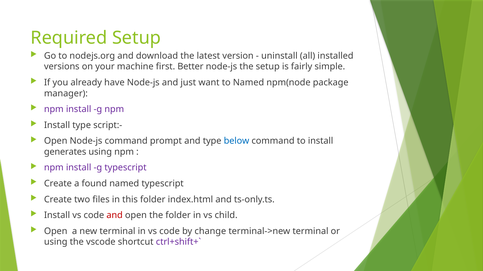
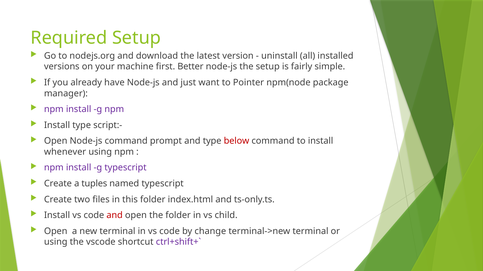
to Named: Named -> Pointer
below colour: blue -> red
generates: generates -> whenever
found: found -> tuples
